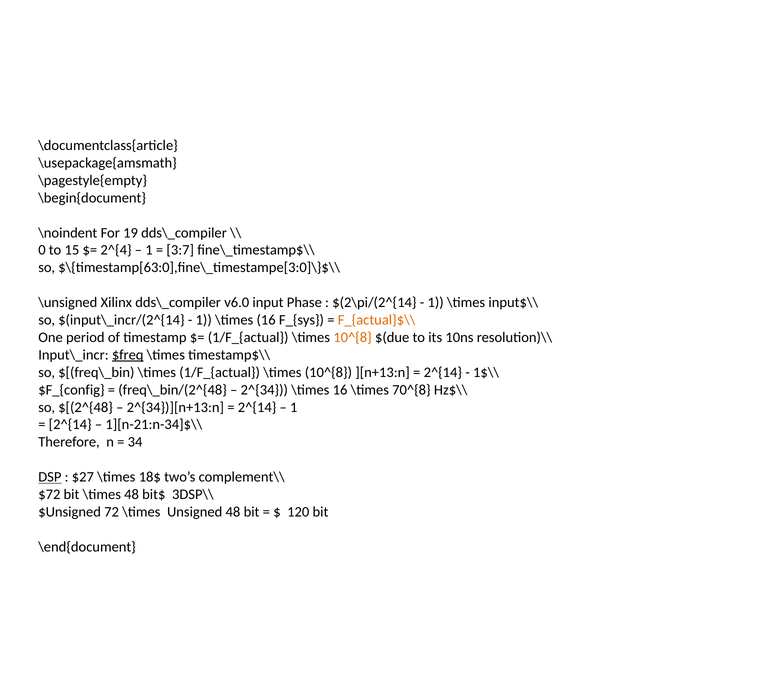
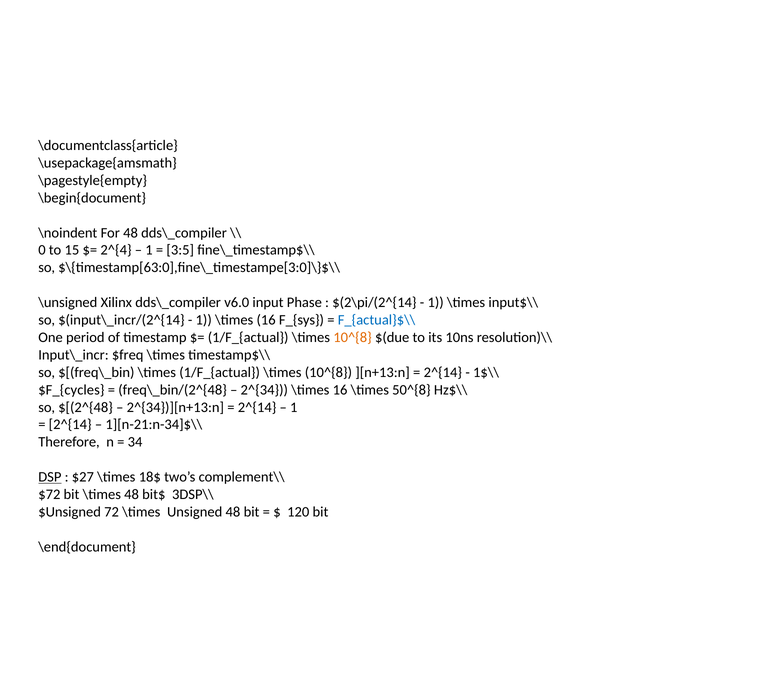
For 19: 19 -> 48
3:7: 3:7 -> 3:5
F_{actual}$\\ colour: orange -> blue
$freq underline: present -> none
$F_{config: $F_{config -> $F_{cycles
70^{8: 70^{8 -> 50^{8
